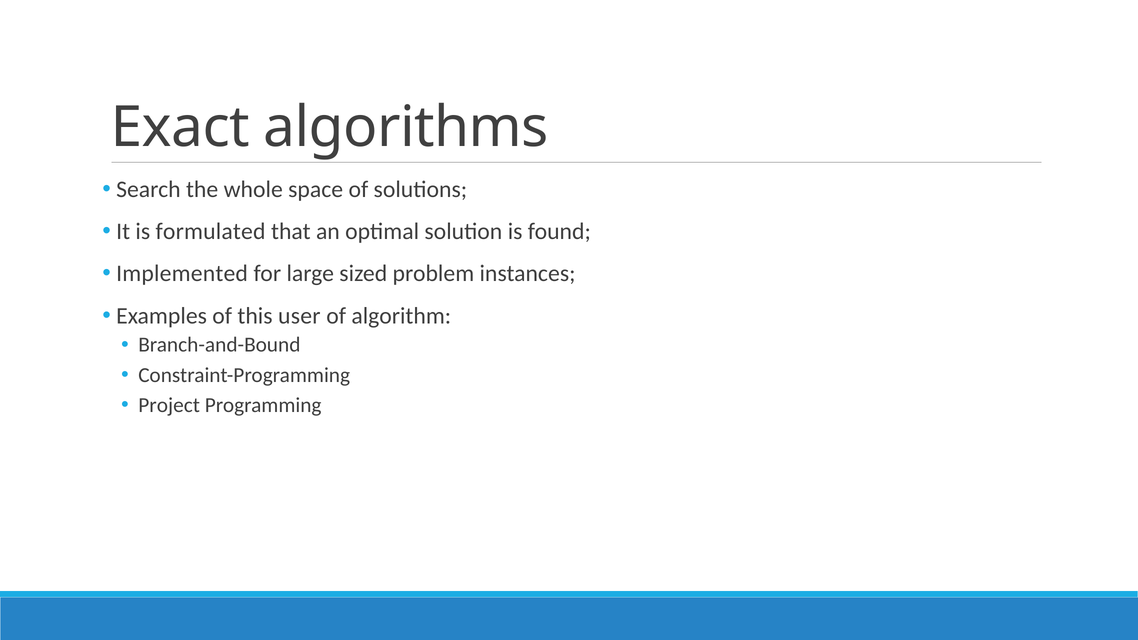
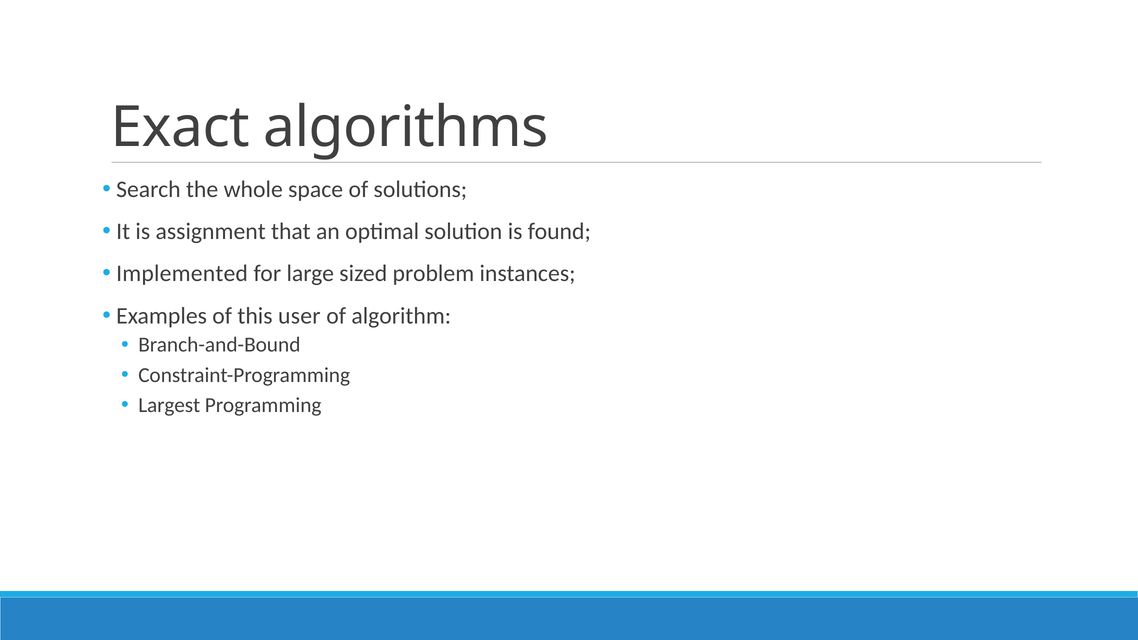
formulated: formulated -> assignment
Project: Project -> Largest
